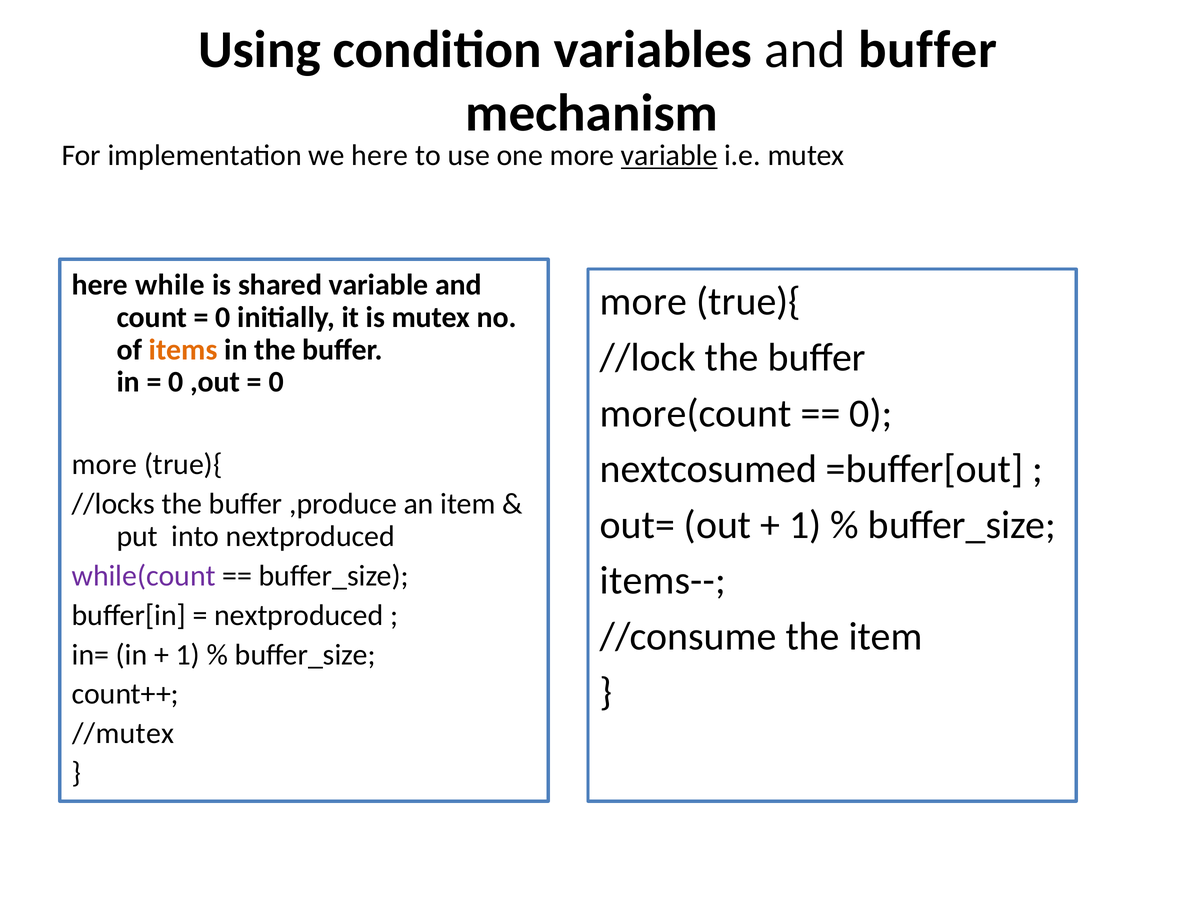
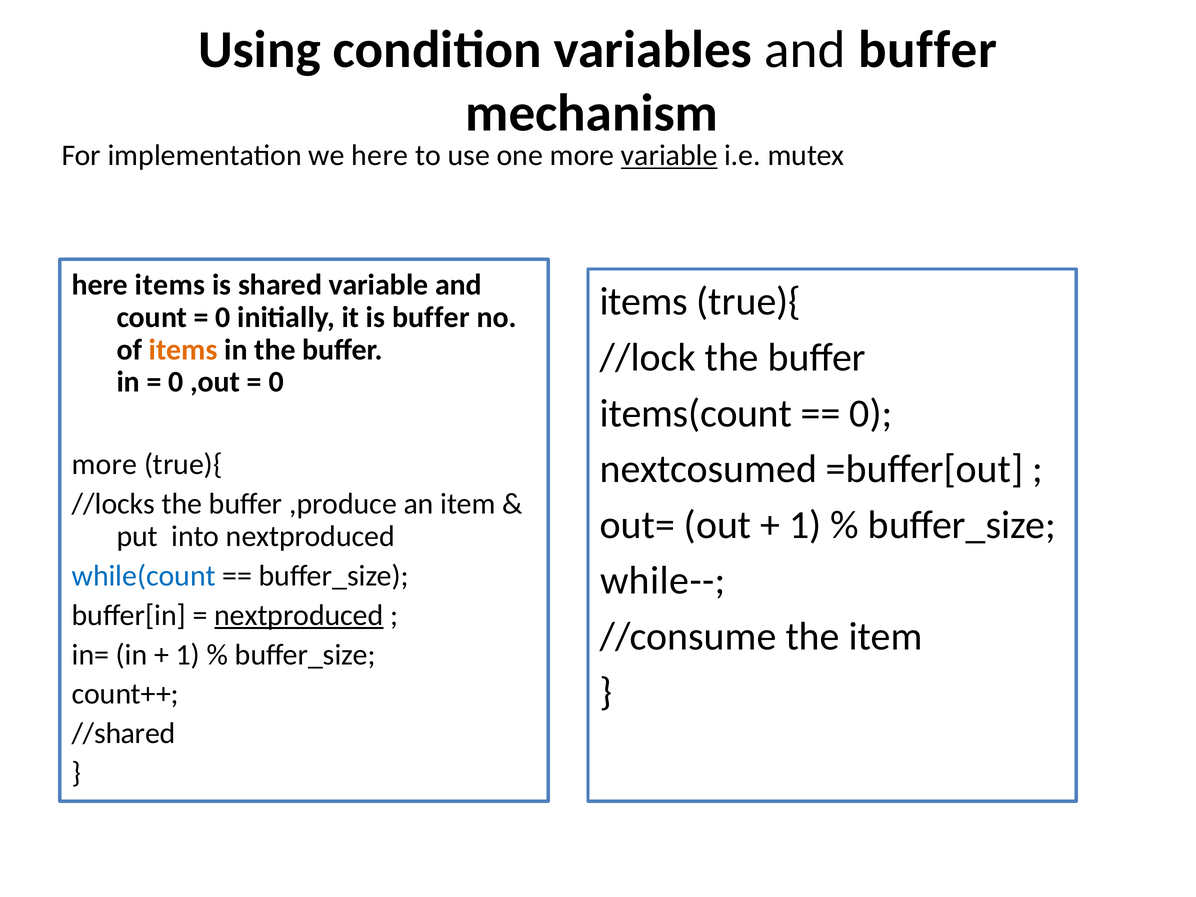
here while: while -> items
more at (643, 302): more -> items
is mutex: mutex -> buffer
more(count: more(count -> items(count
while(count colour: purple -> blue
items--: items-- -> while--
nextproduced at (299, 615) underline: none -> present
//mutex: //mutex -> //shared
